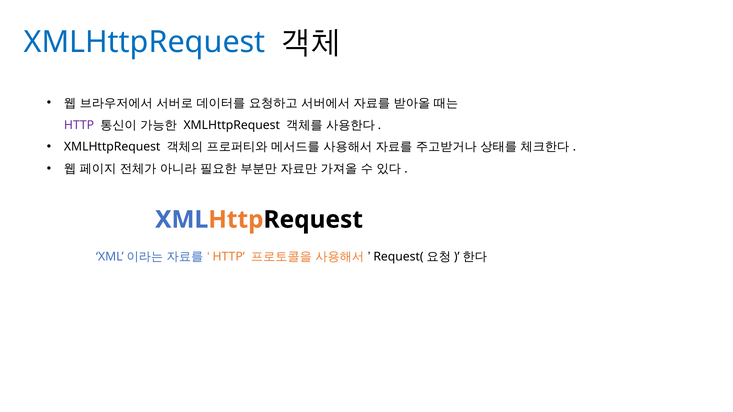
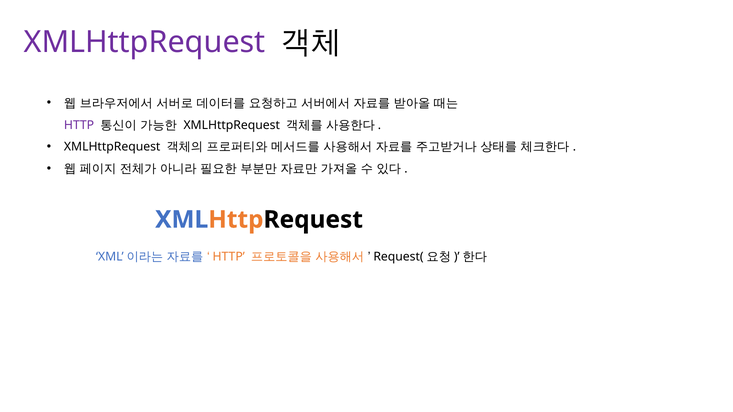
XMLHttpRequest at (145, 42) colour: blue -> purple
